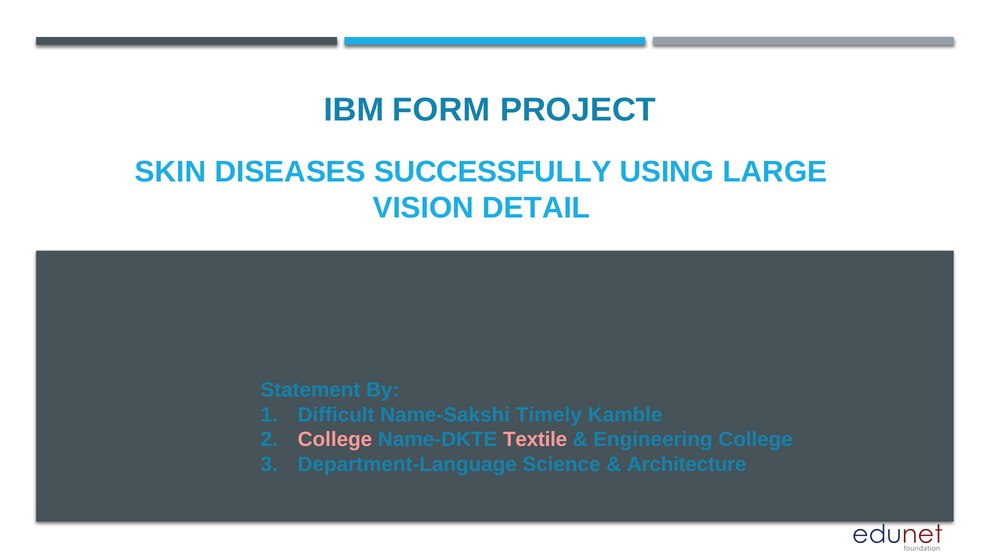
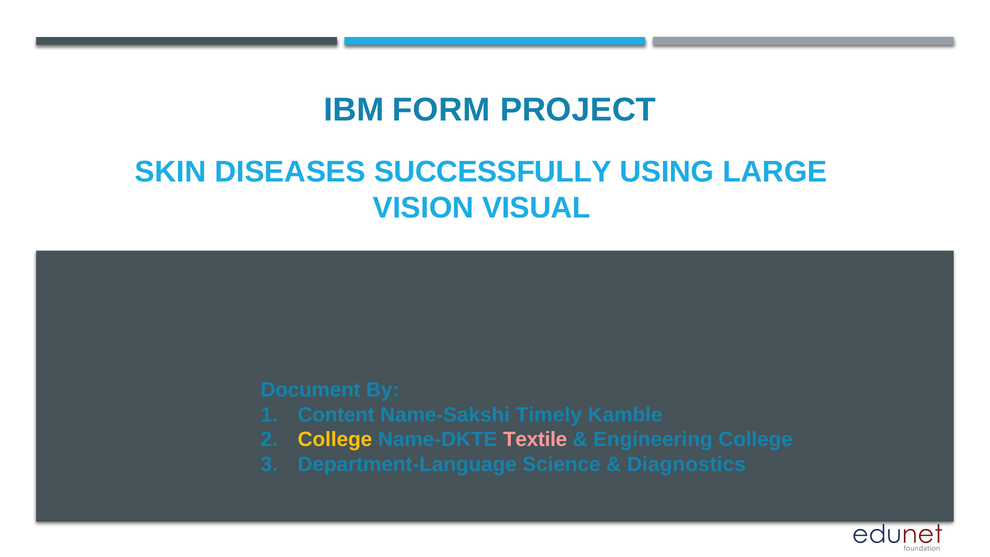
DETAIL: DETAIL -> VISUAL
Statement: Statement -> Document
Difficult: Difficult -> Content
College at (335, 439) colour: pink -> yellow
Architecture: Architecture -> Diagnostics
